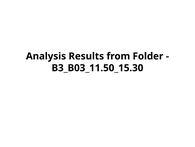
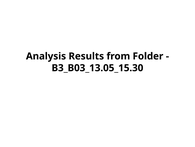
B3_B03_11.50_15.30: B3_B03_11.50_15.30 -> B3_B03_13.05_15.30
